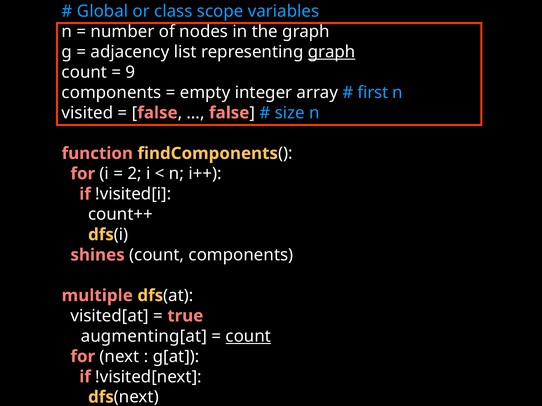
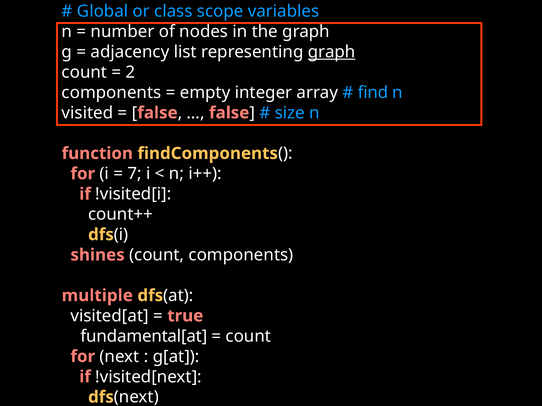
9: 9 -> 2
first: first -> find
2: 2 -> 7
augmenting[at: augmenting[at -> fundamental[at
count at (248, 337) underline: present -> none
